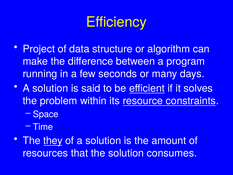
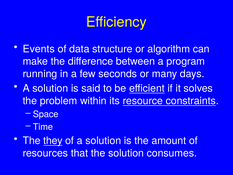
Project: Project -> Events
